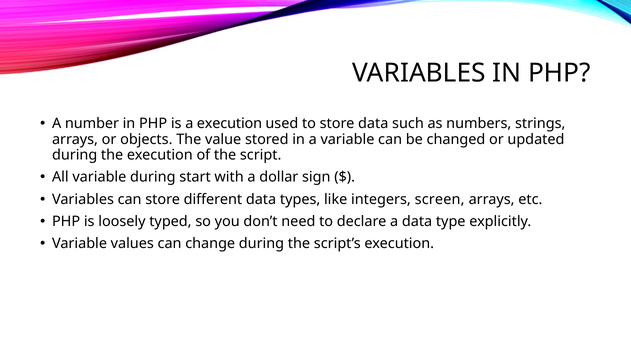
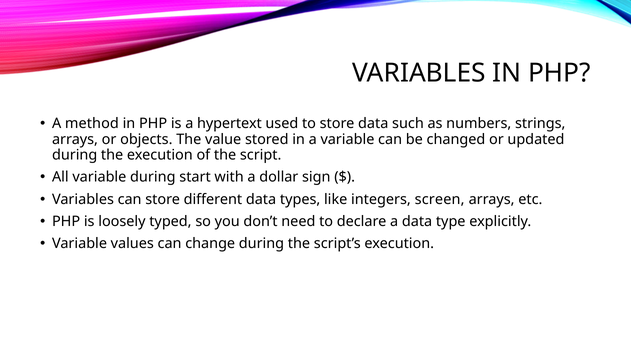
number: number -> method
a execution: execution -> hypertext
